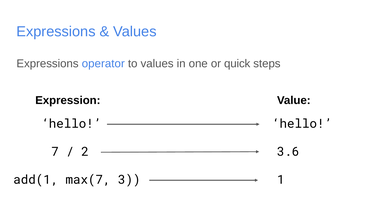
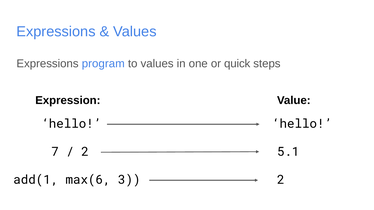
operator: operator -> program
3.6: 3.6 -> 5.1
max(7: max(7 -> max(6
3 1: 1 -> 2
